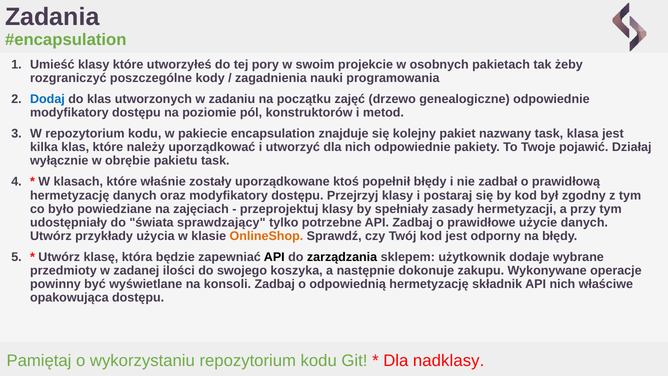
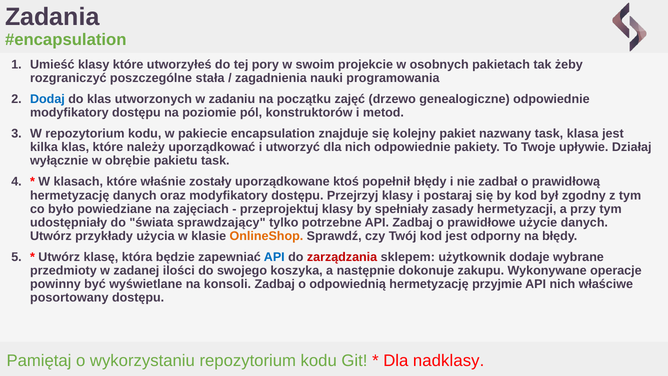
kody: kody -> stała
pojawić: pojawić -> upływie
API at (274, 257) colour: black -> blue
zarządzania colour: black -> red
składnik: składnik -> przyjmie
opakowująca: opakowująca -> posortowany
